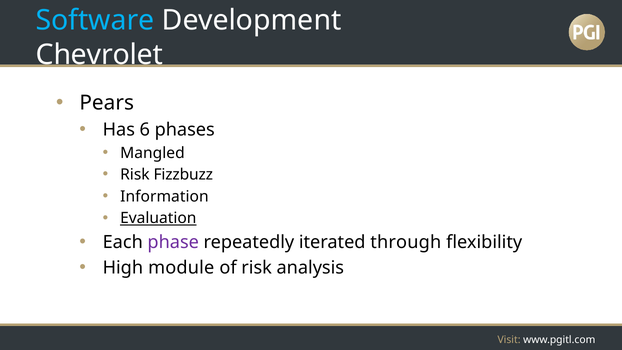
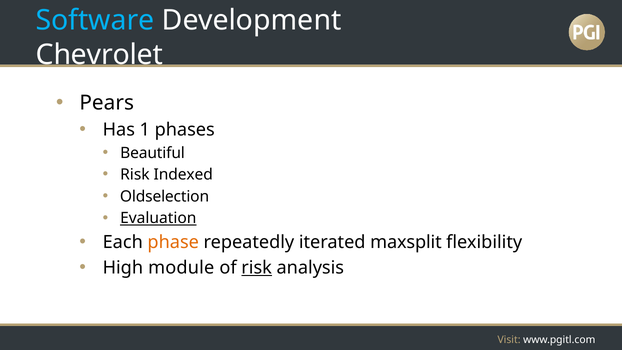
6: 6 -> 1
Mangled: Mangled -> Beautiful
Fizzbuzz: Fizzbuzz -> Indexed
Information: Information -> Oldselection
phase colour: purple -> orange
through: through -> maxsplit
risk at (257, 268) underline: none -> present
